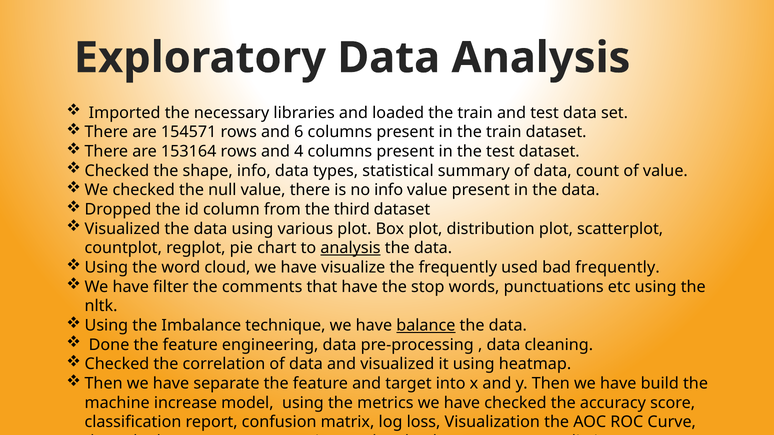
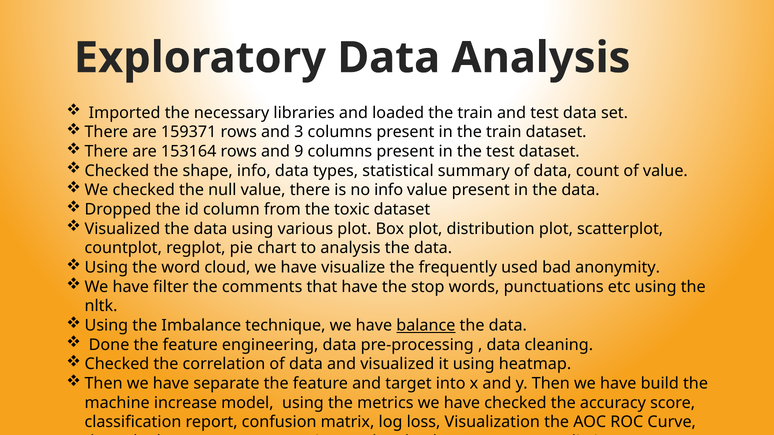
154571: 154571 -> 159371
6: 6 -> 3
4: 4 -> 9
third: third -> toxic
analysis at (351, 248) underline: present -> none
bad frequently: frequently -> anonymity
